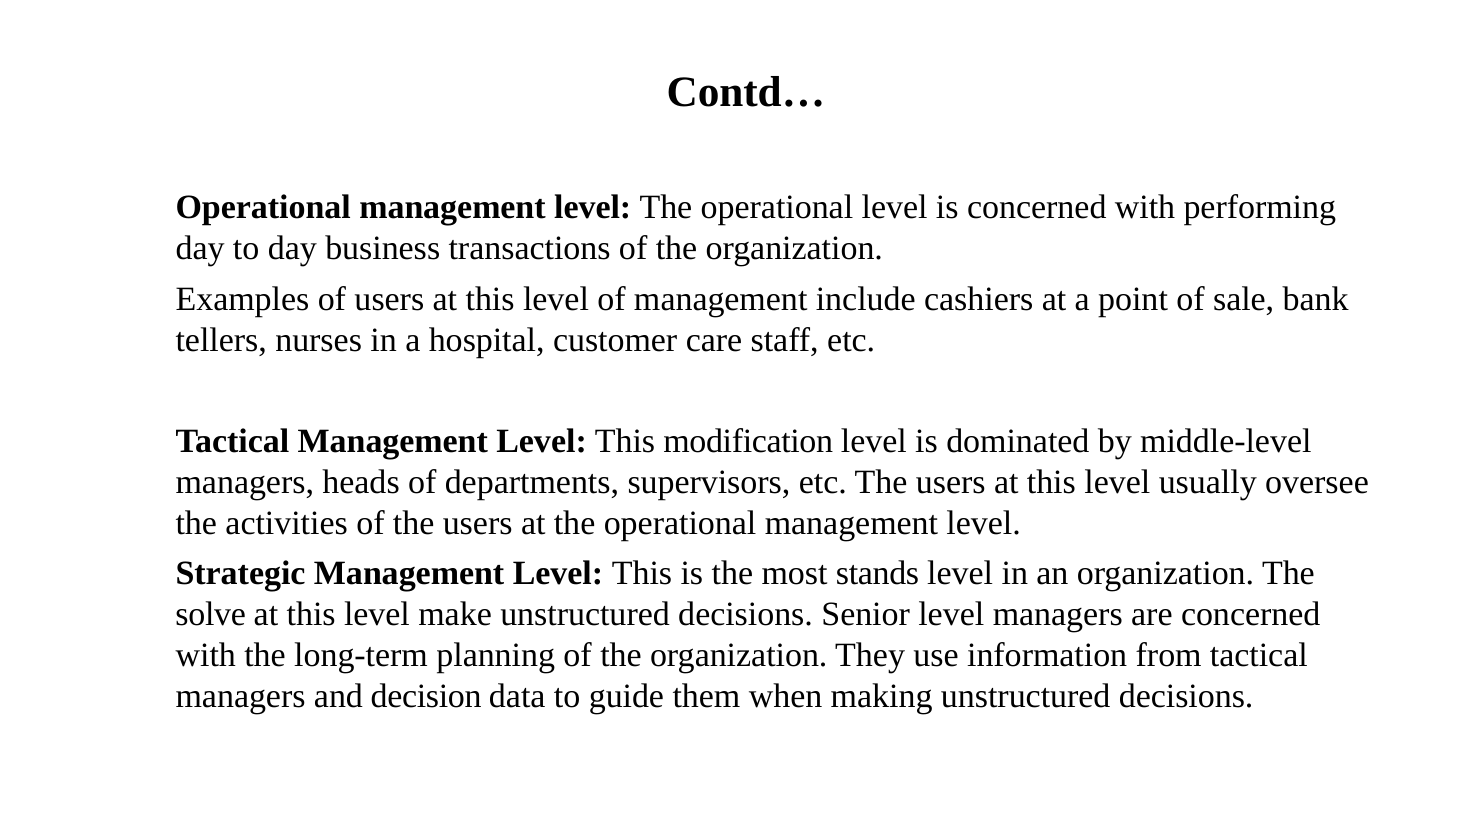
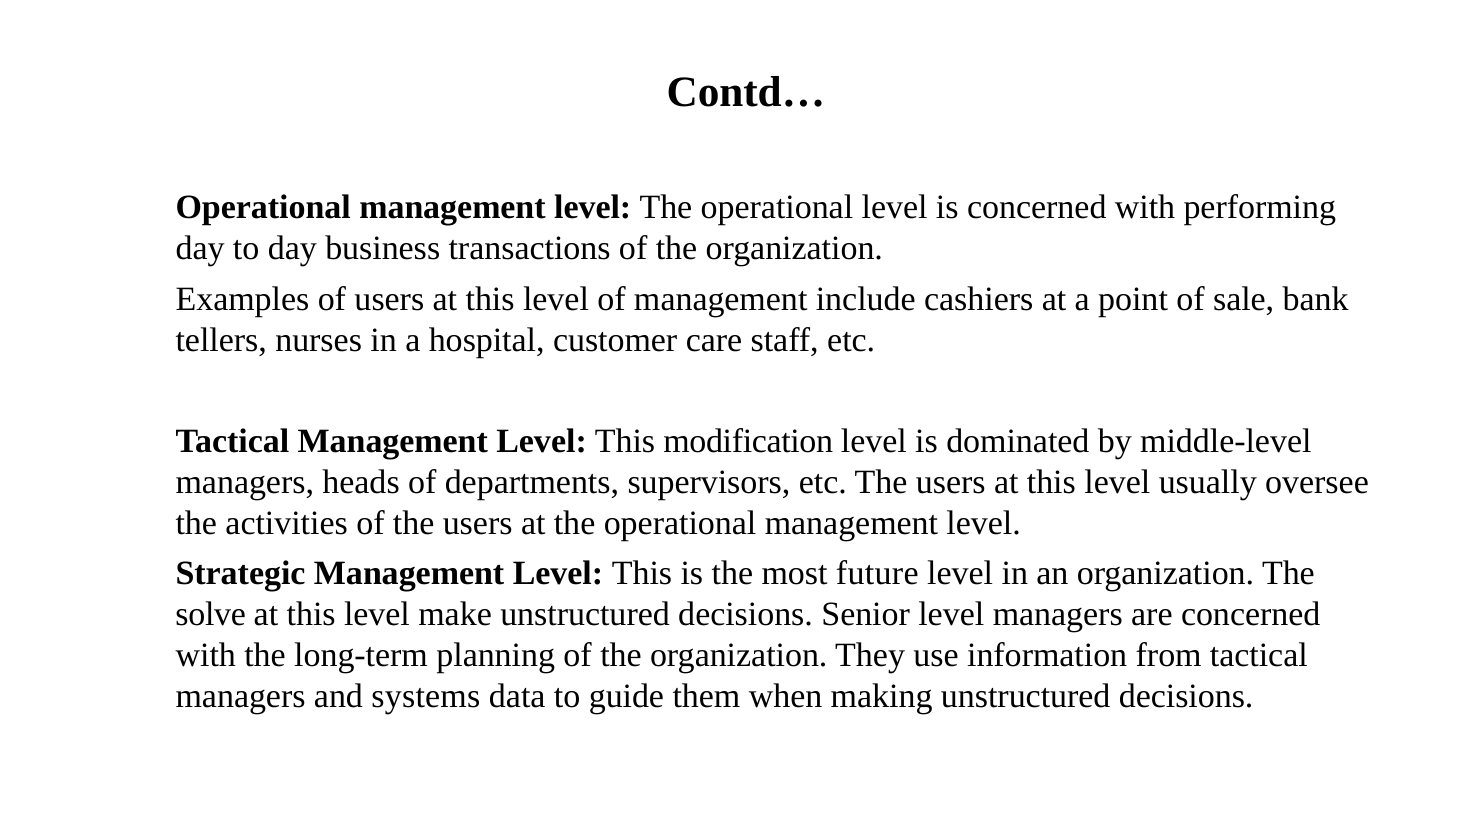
stands: stands -> future
decision: decision -> systems
